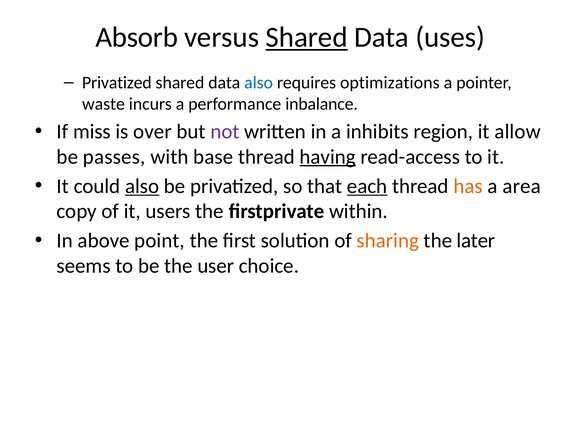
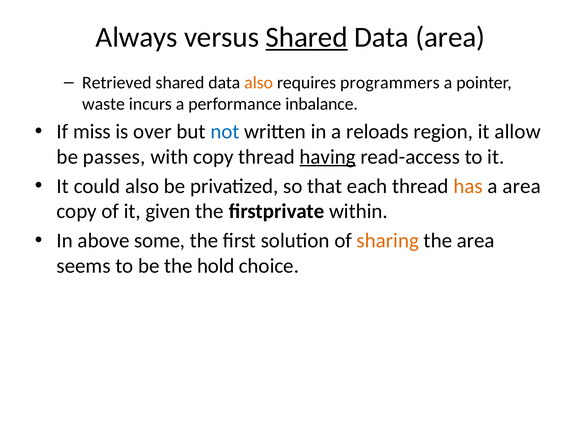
Absorb: Absorb -> Always
Data uses: uses -> area
Privatized at (117, 83): Privatized -> Retrieved
also at (259, 83) colour: blue -> orange
optimizations: optimizations -> programmers
not colour: purple -> blue
inhibits: inhibits -> reloads
with base: base -> copy
also at (142, 186) underline: present -> none
each underline: present -> none
users: users -> given
point: point -> some
the later: later -> area
user: user -> hold
